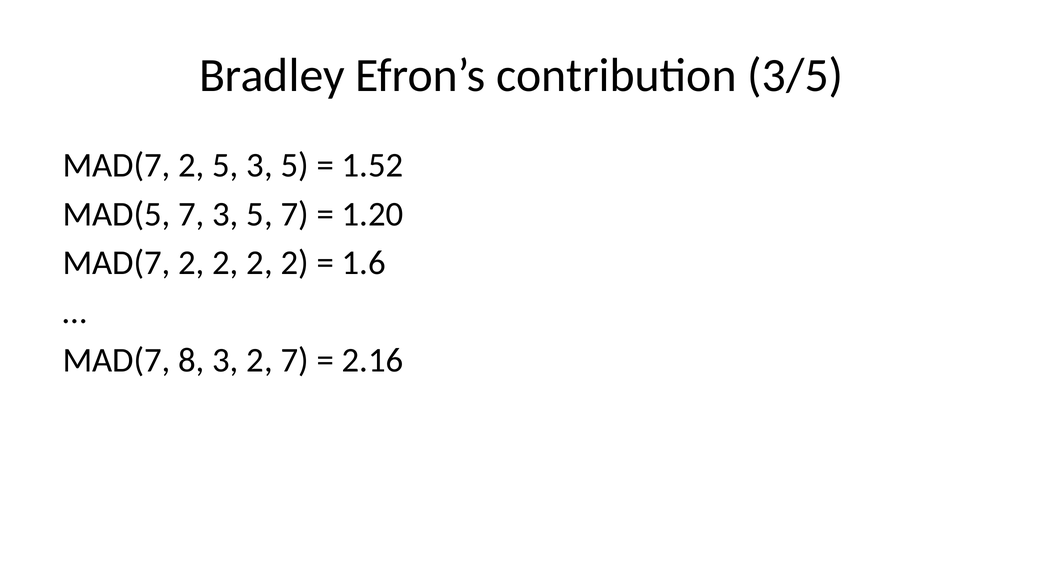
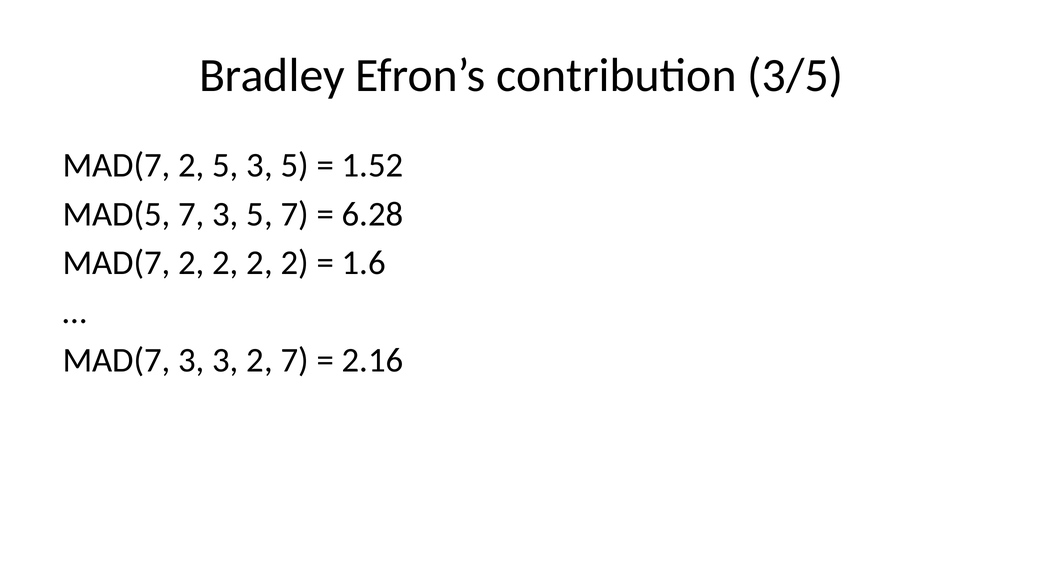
1.20: 1.20 -> 6.28
MAD(7 8: 8 -> 3
